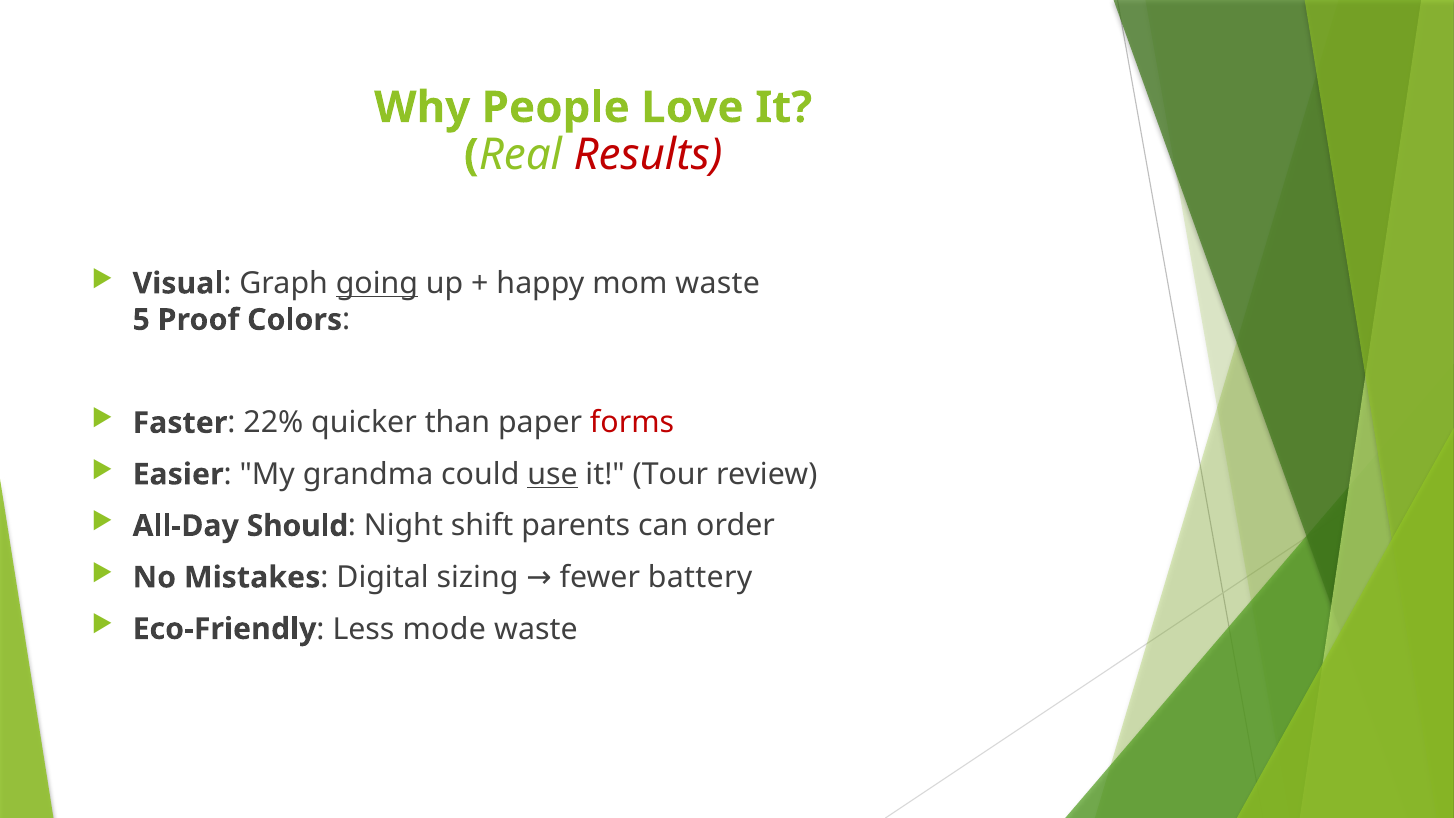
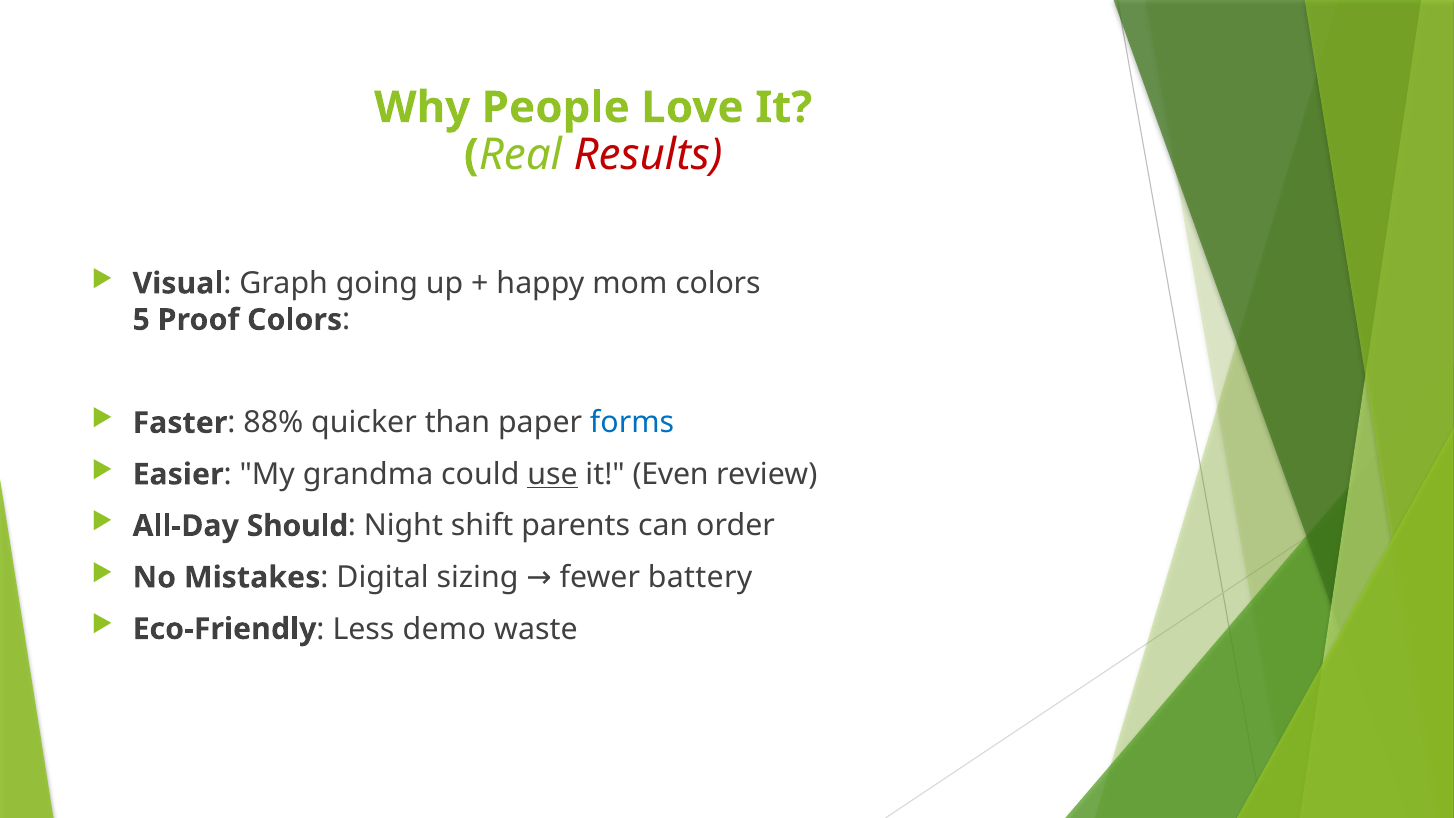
going underline: present -> none
mom waste: waste -> colors
22%: 22% -> 88%
forms colour: red -> blue
Tour: Tour -> Even
mode: mode -> demo
